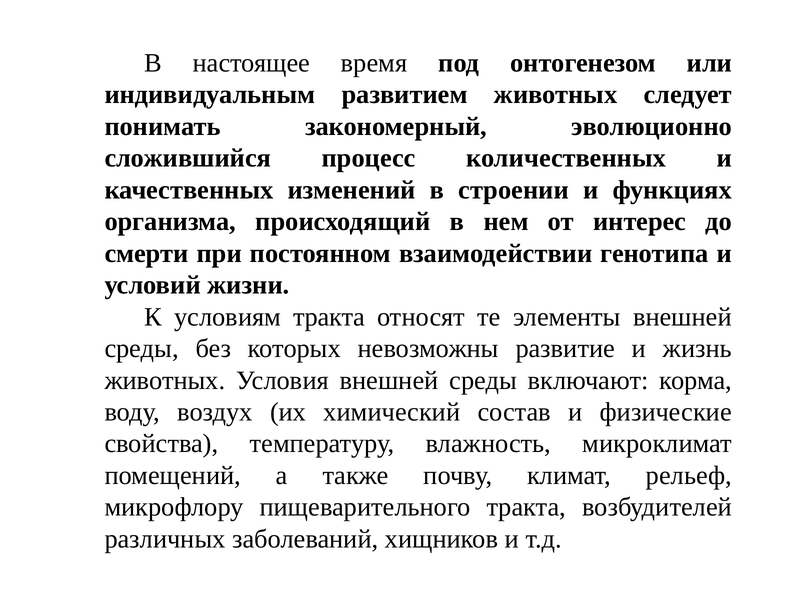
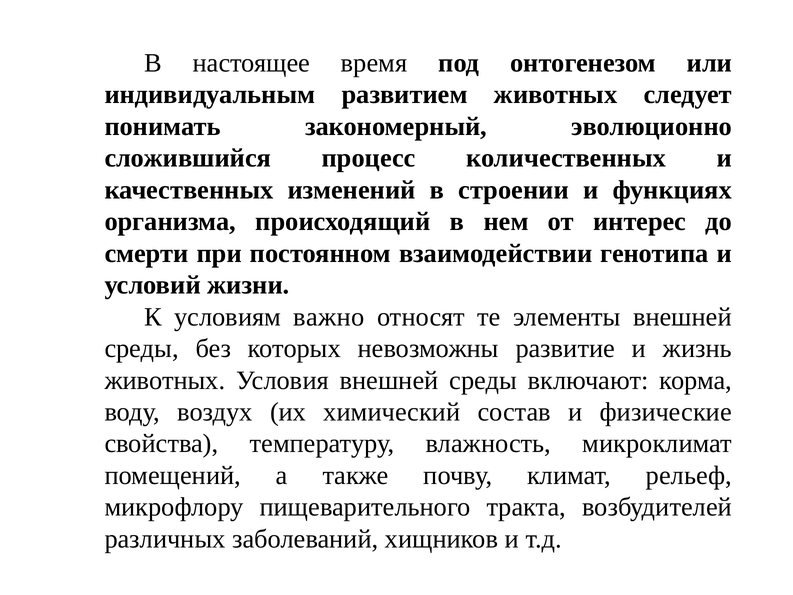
условиям тракта: тракта -> важно
